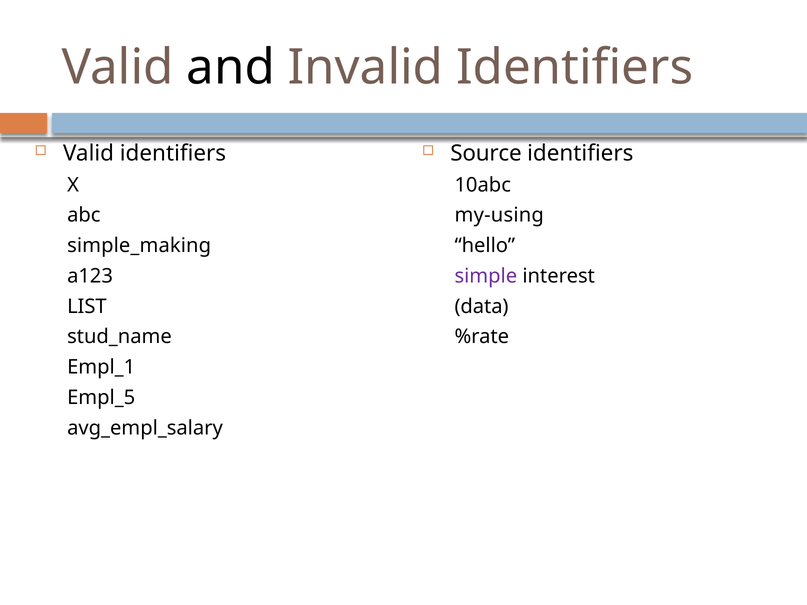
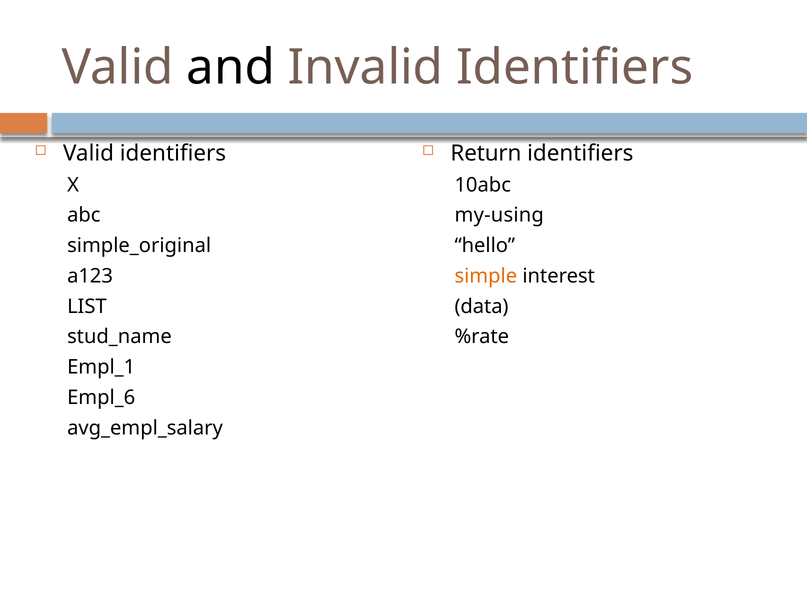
Source: Source -> Return
simple_making: simple_making -> simple_original
simple colour: purple -> orange
Empl_5: Empl_5 -> Empl_6
